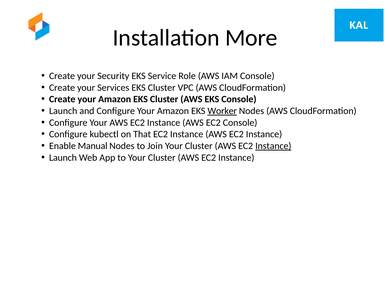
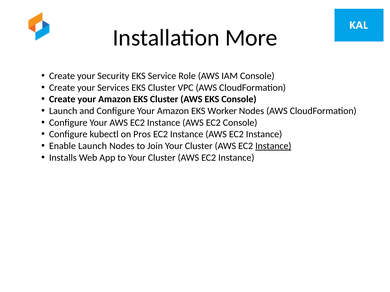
Worker underline: present -> none
That: That -> Pros
Enable Manual: Manual -> Launch
Launch at (63, 158): Launch -> Installs
